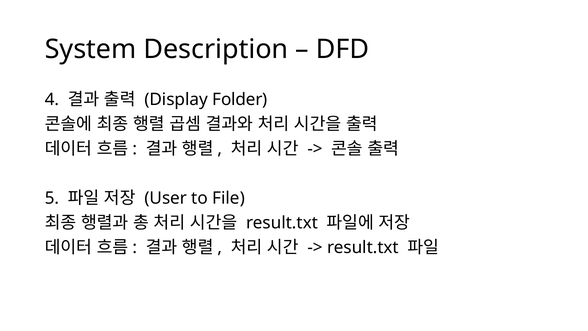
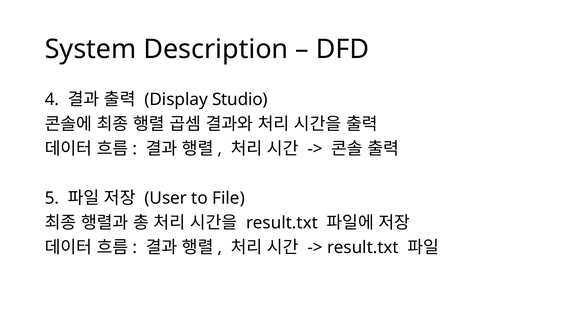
Folder: Folder -> Studio
